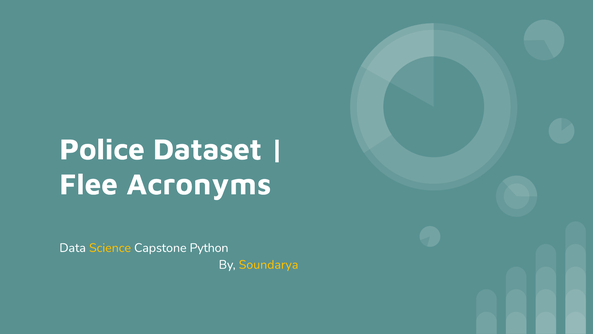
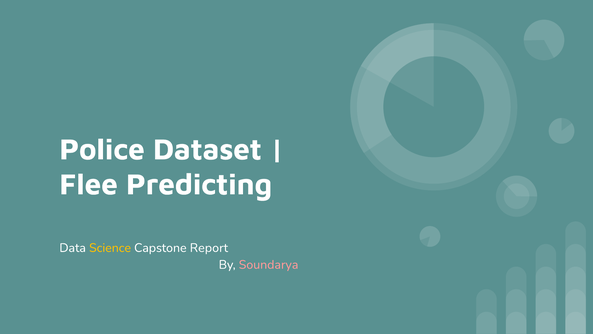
Acronyms: Acronyms -> Predicting
Python: Python -> Report
Soundarya colour: yellow -> pink
